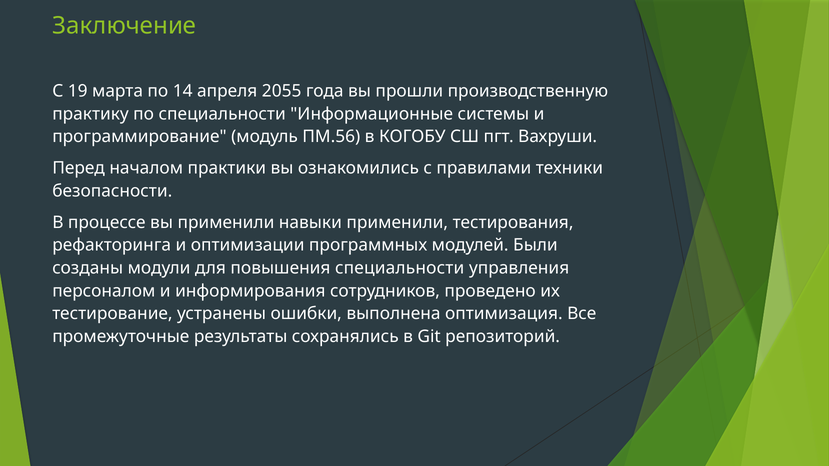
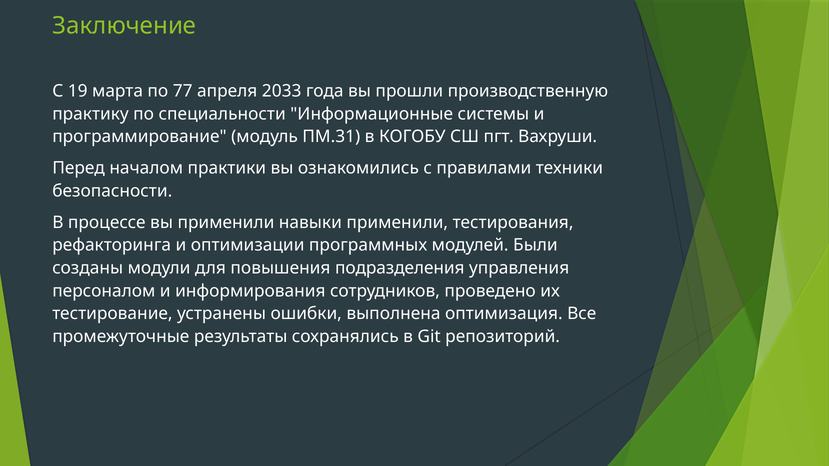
14: 14 -> 77
2055: 2055 -> 2033
ПМ.56: ПМ.56 -> ПМ.31
повышения специальности: специальности -> подразделения
